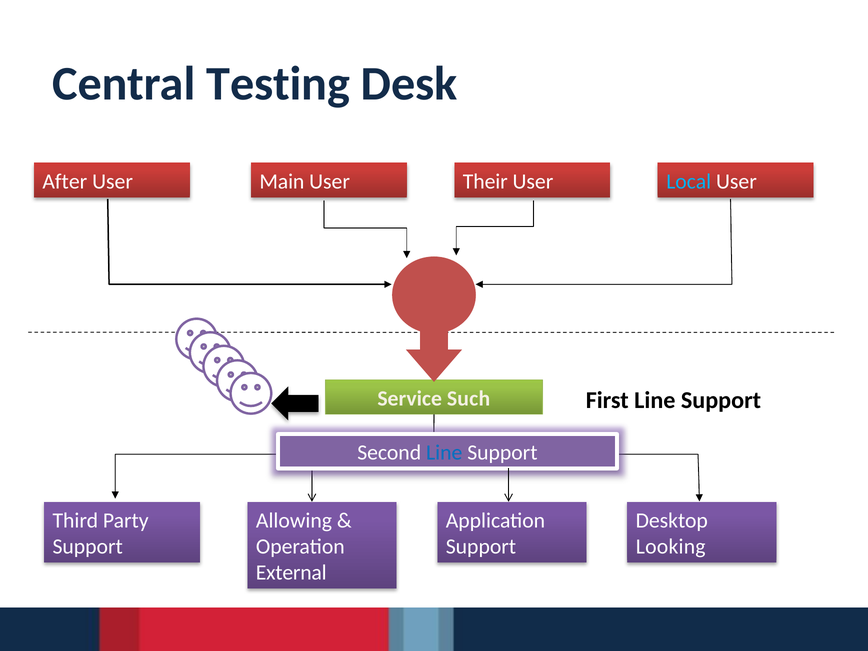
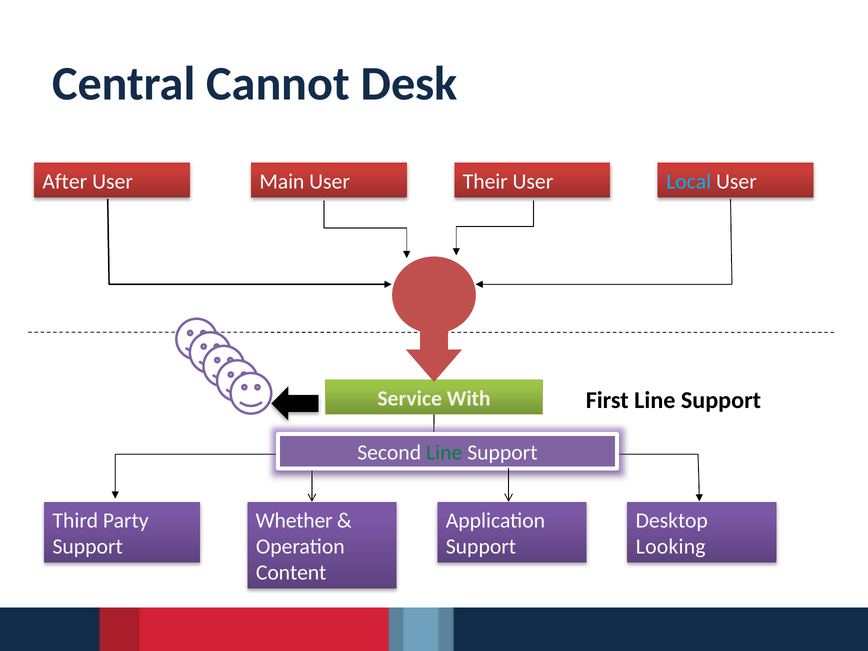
Testing: Testing -> Cannot
Such: Such -> With
Line at (444, 453) colour: blue -> green
Allowing: Allowing -> Whether
External: External -> Content
